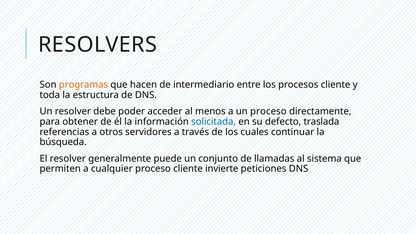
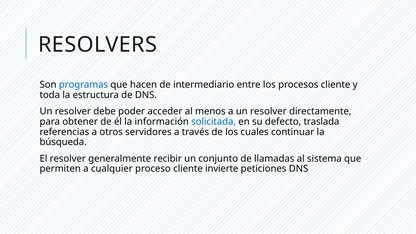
programas colour: orange -> blue
a un proceso: proceso -> resolver
puede: puede -> recibir
